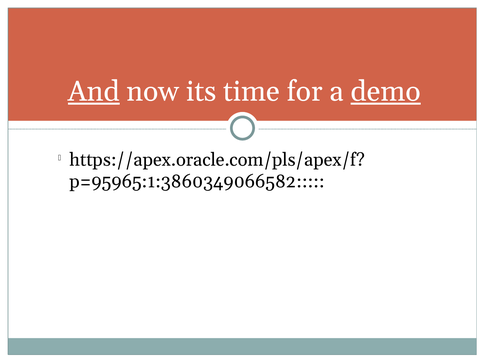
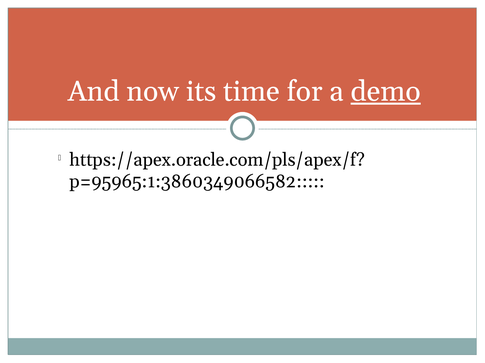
And underline: present -> none
